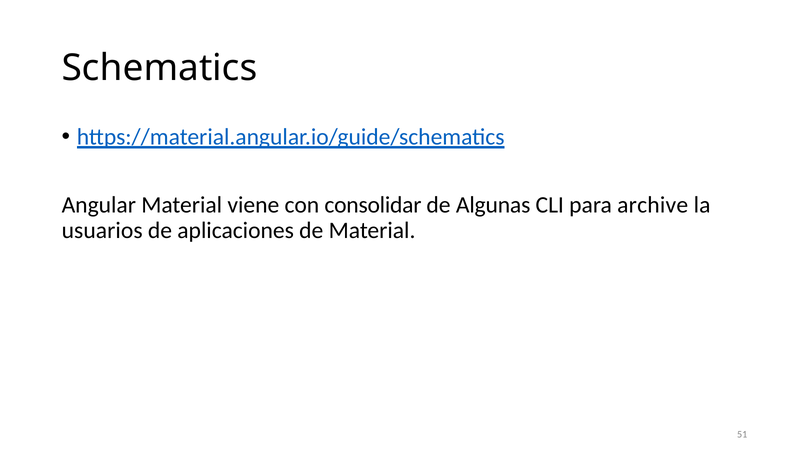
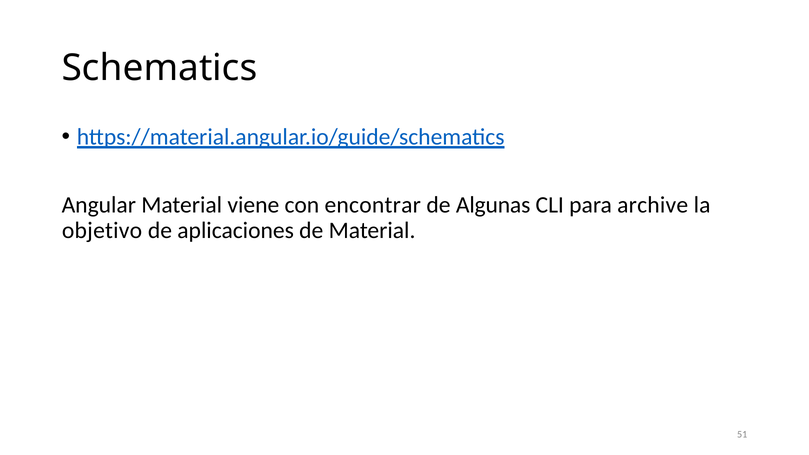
consolidar: consolidar -> encontrar
usuarios: usuarios -> objetivo
